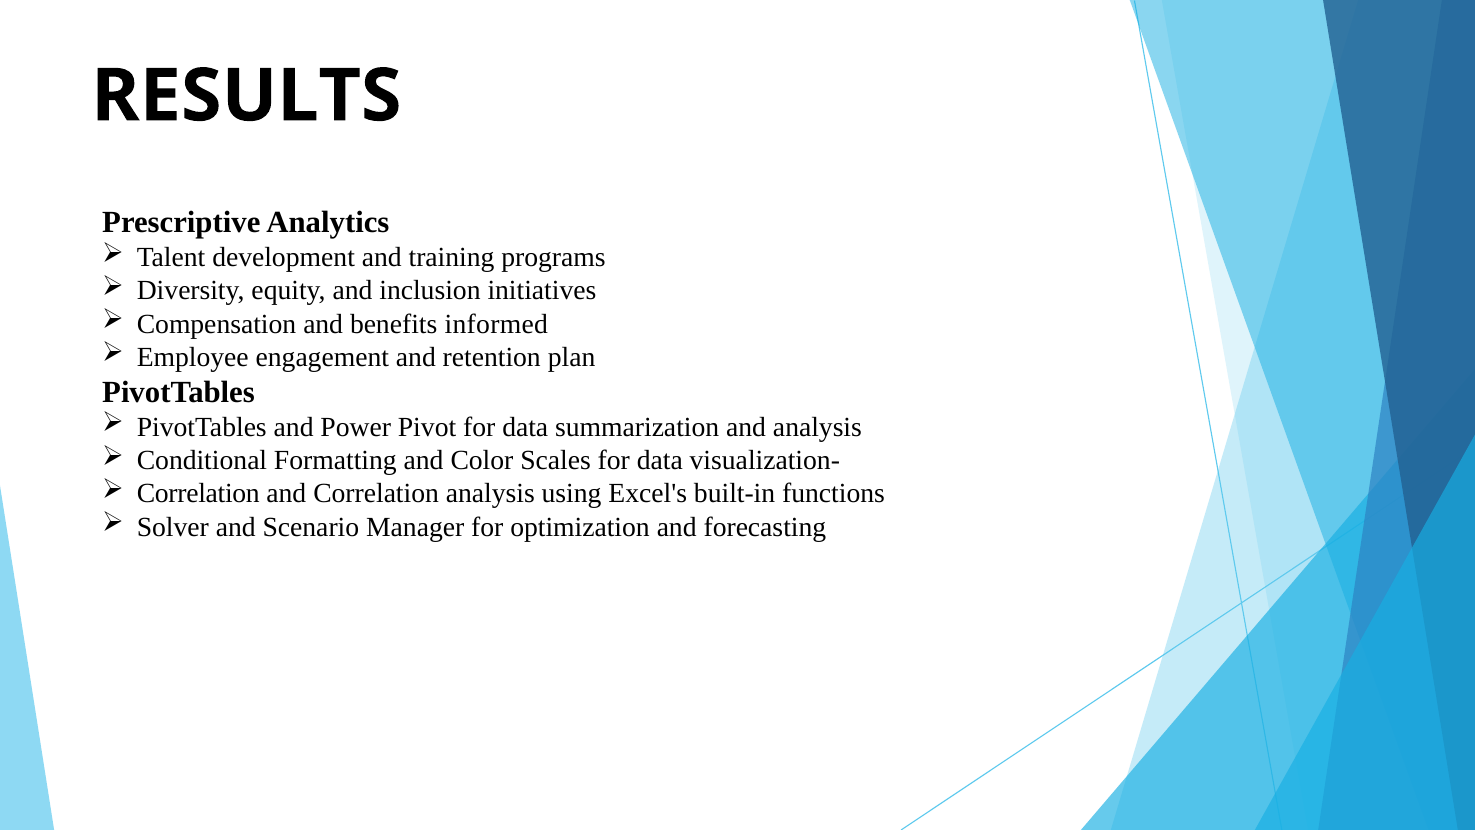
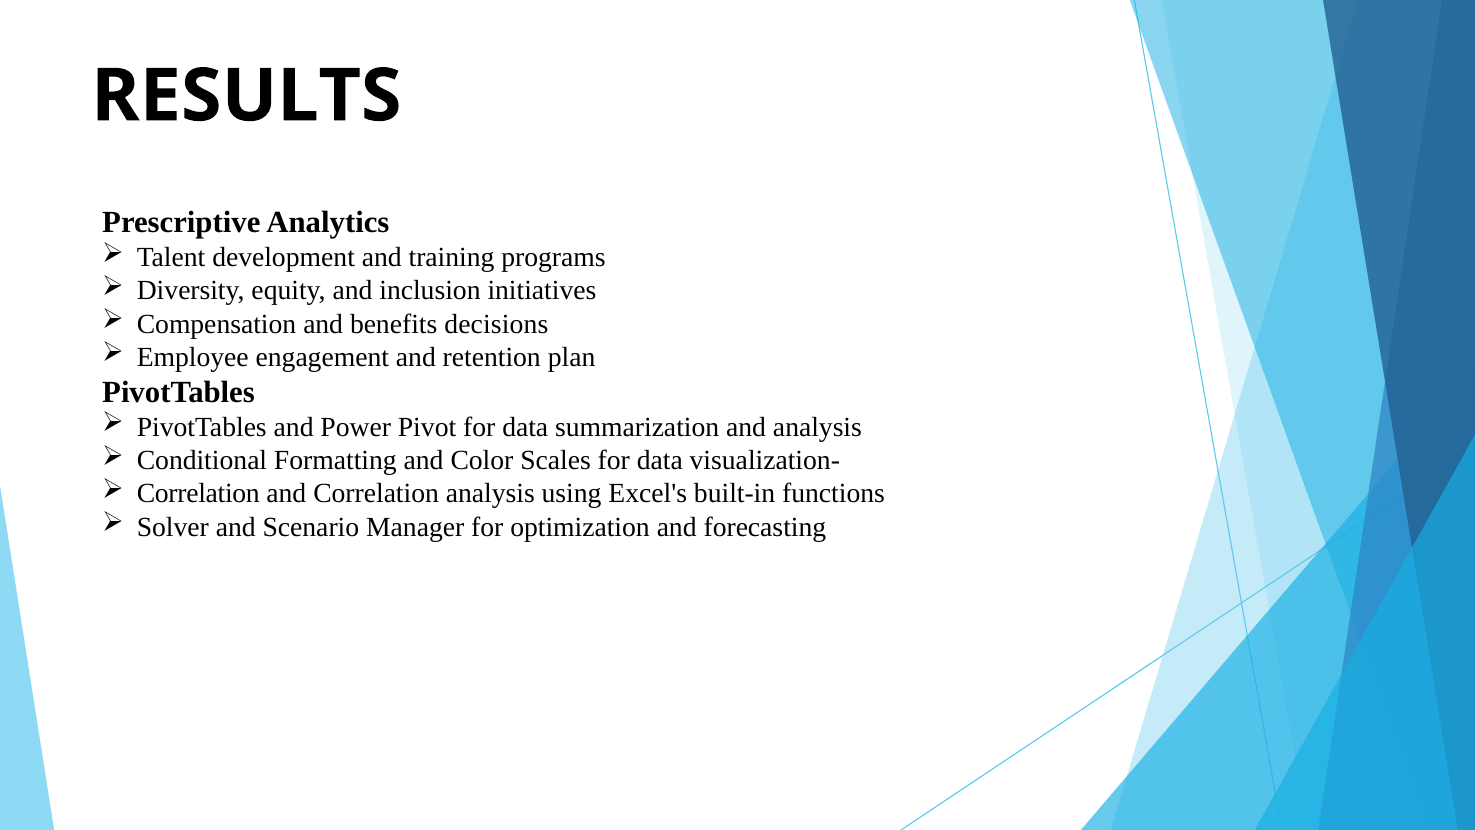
informed: informed -> decisions
